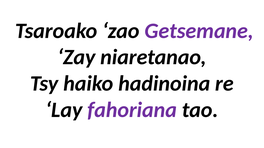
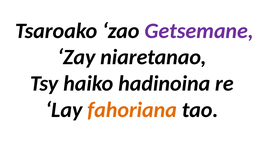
fahoriana colour: purple -> orange
